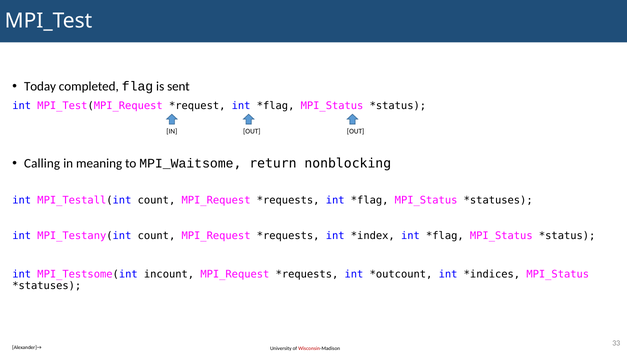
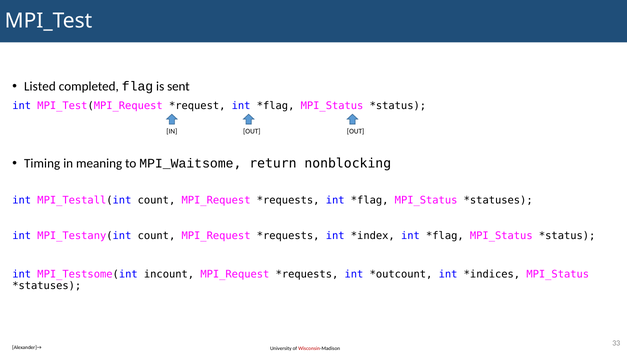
Today: Today -> Listed
Calling: Calling -> Timing
